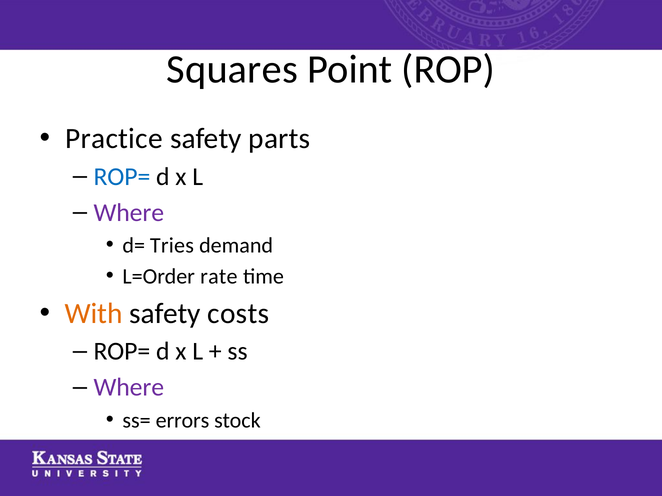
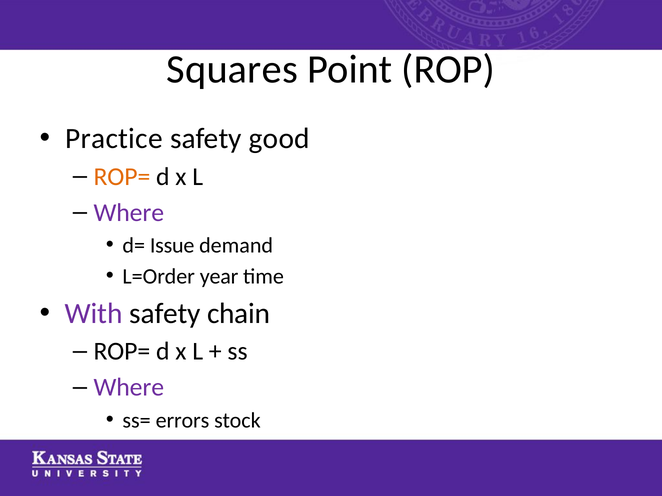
parts: parts -> good
ROP= at (122, 177) colour: blue -> orange
Tries: Tries -> Issue
rate: rate -> year
With colour: orange -> purple
costs: costs -> chain
